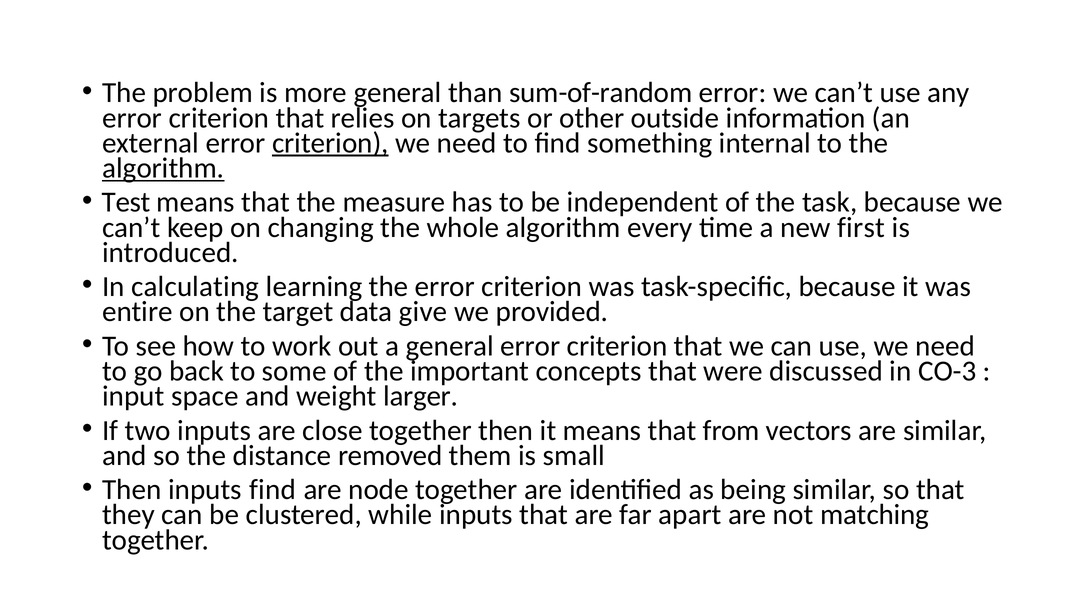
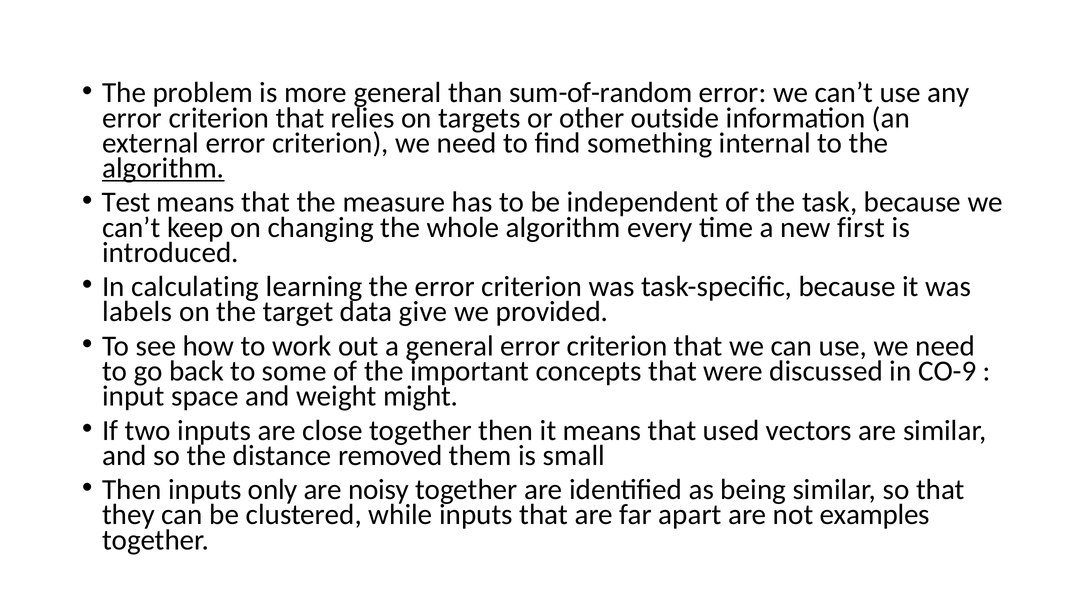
criterion at (330, 143) underline: present -> none
entire: entire -> labels
CO-3: CO-3 -> CO-9
larger: larger -> might
from: from -> used
inputs find: find -> only
node: node -> noisy
matching: matching -> examples
